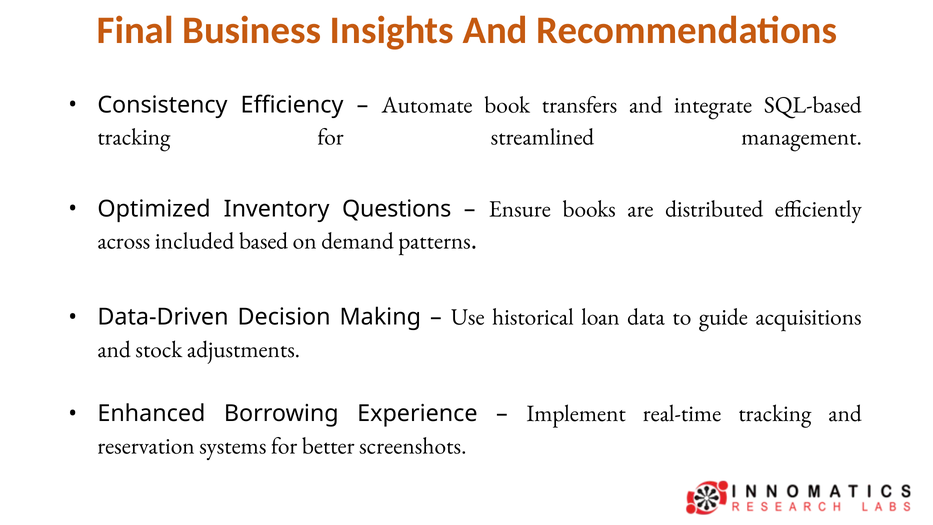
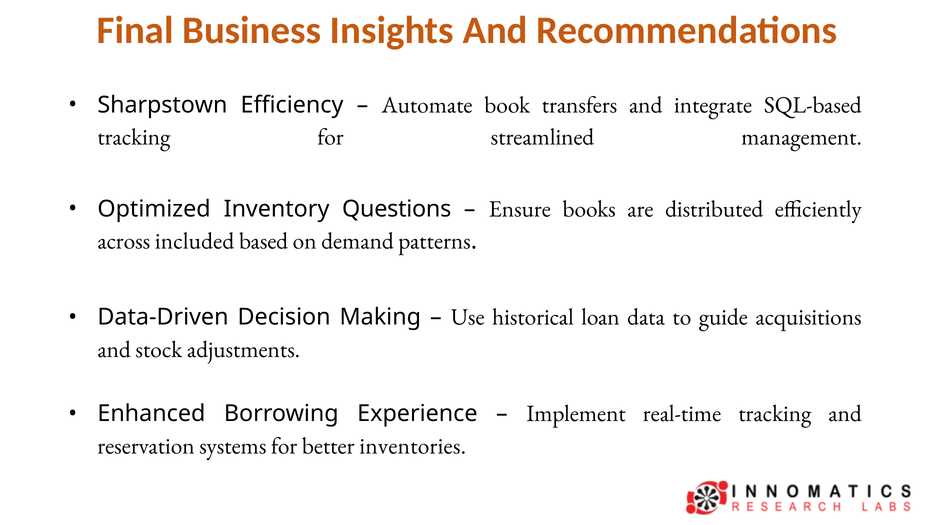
Consistency: Consistency -> Sharpstown
screenshots: screenshots -> inventories
